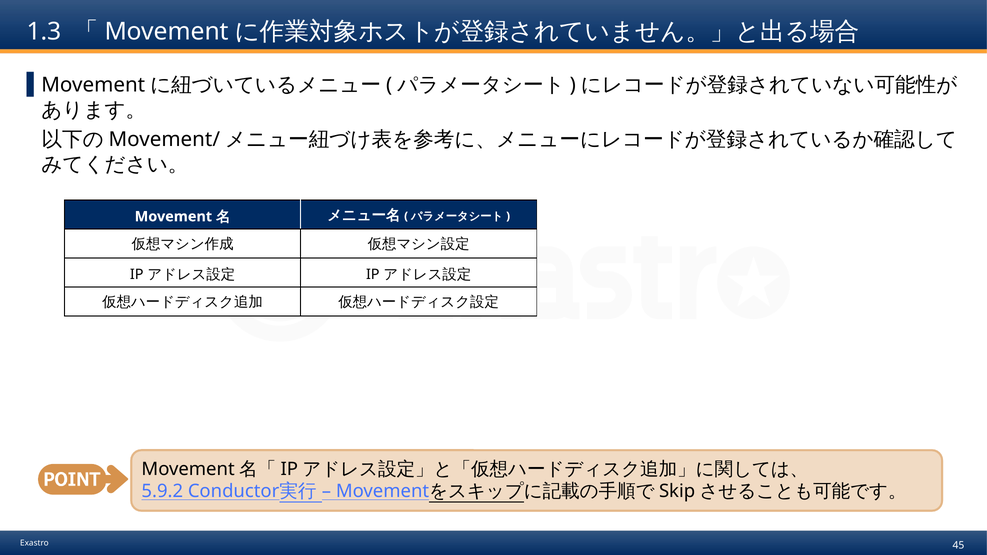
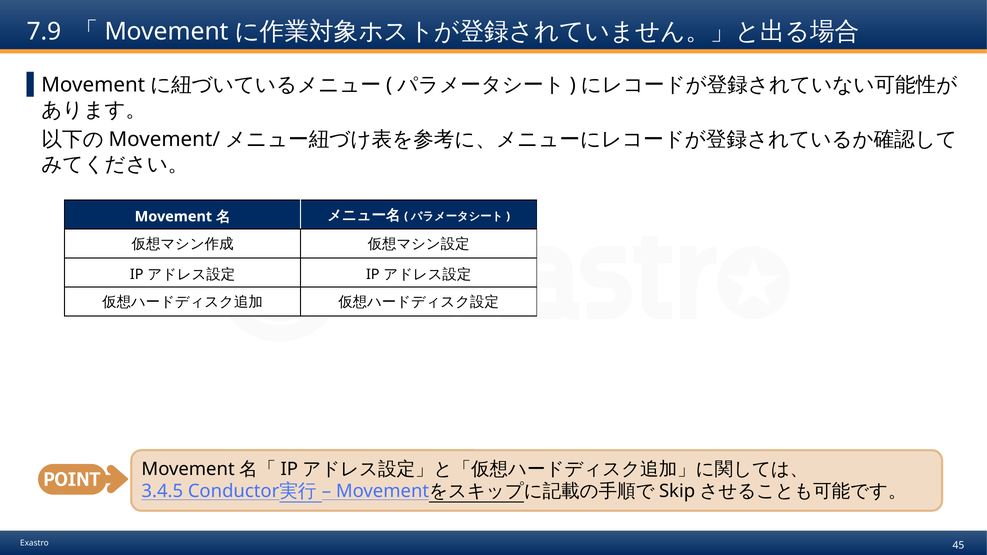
1.3: 1.3 -> 7.9
5.9.2: 5.9.2 -> 3.4.5
